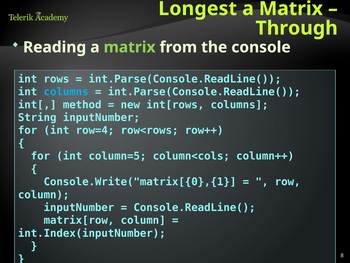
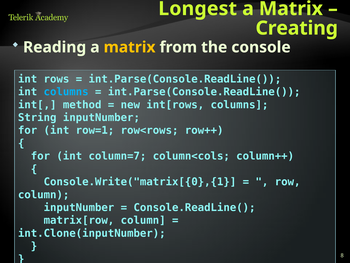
Through: Through -> Creating
matrix at (130, 47) colour: light green -> yellow
row=4: row=4 -> row=1
column=5: column=5 -> column=7
int.Index(inputNumber: int.Index(inputNumber -> int.Clone(inputNumber
